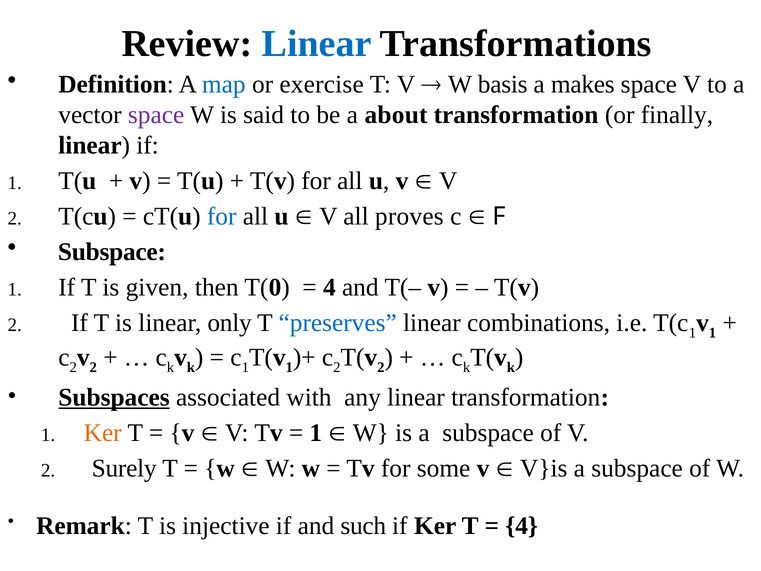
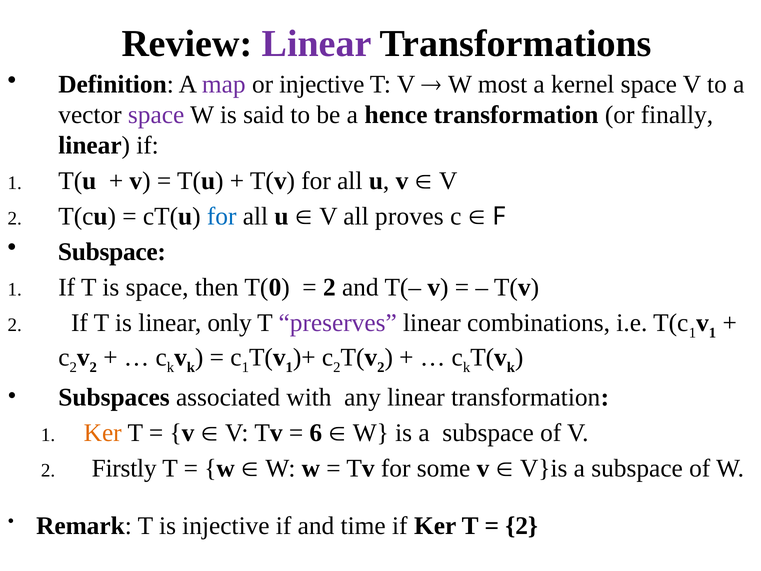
Linear at (317, 44) colour: blue -> purple
map colour: blue -> purple
or exercise: exercise -> injective
basis: basis -> most
makes: makes -> kernel
about: about -> hence
is given: given -> space
4 at (329, 287): 4 -> 2
preserves colour: blue -> purple
Subspaces underline: present -> none
1 at (316, 432): 1 -> 6
Surely: Surely -> Firstly
such: such -> time
4 at (522, 526): 4 -> 2
